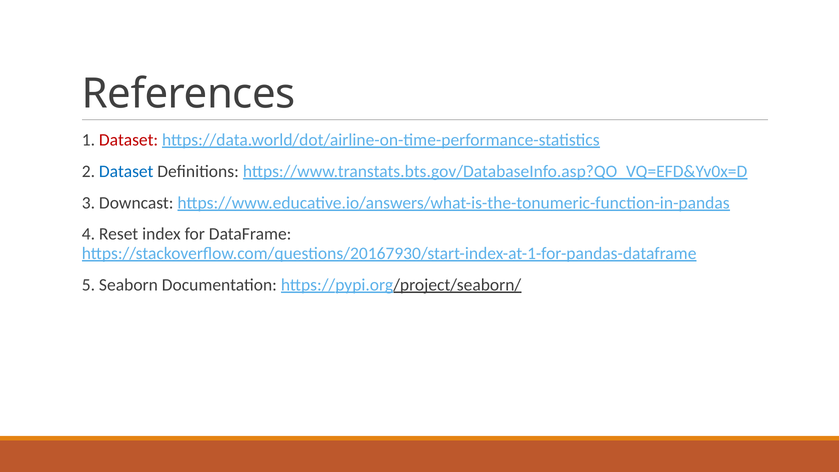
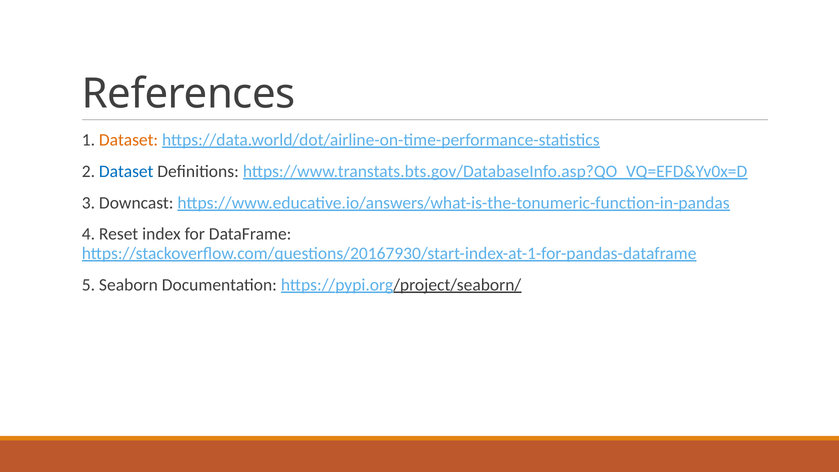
Dataset at (129, 140) colour: red -> orange
